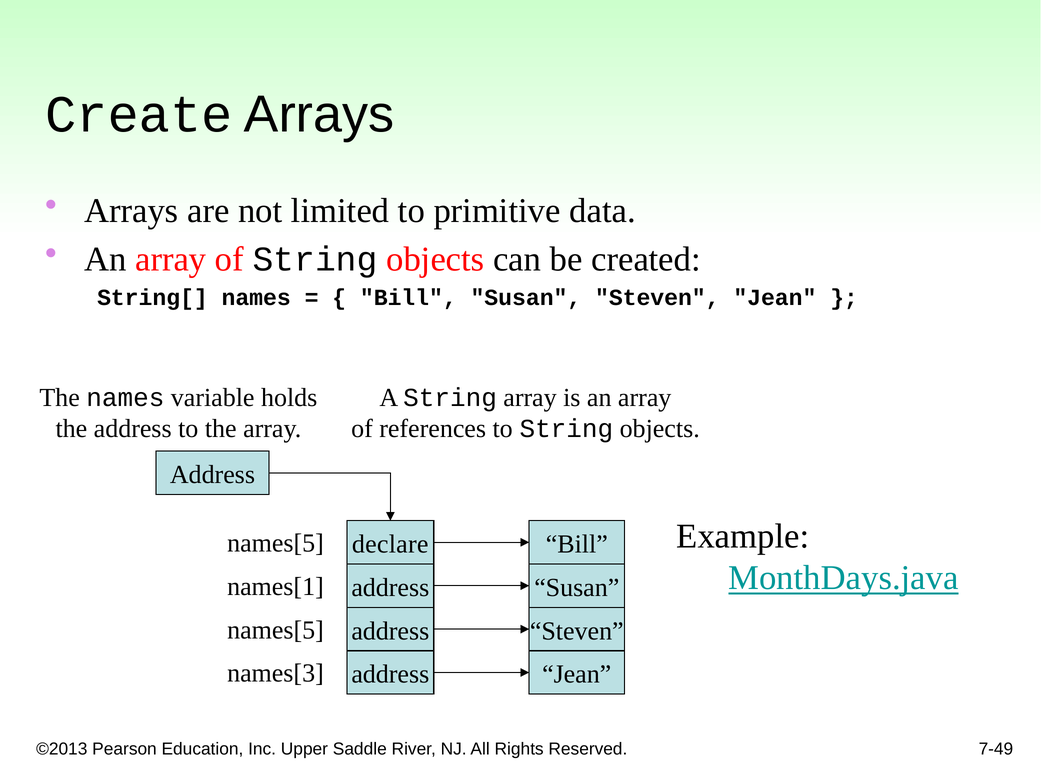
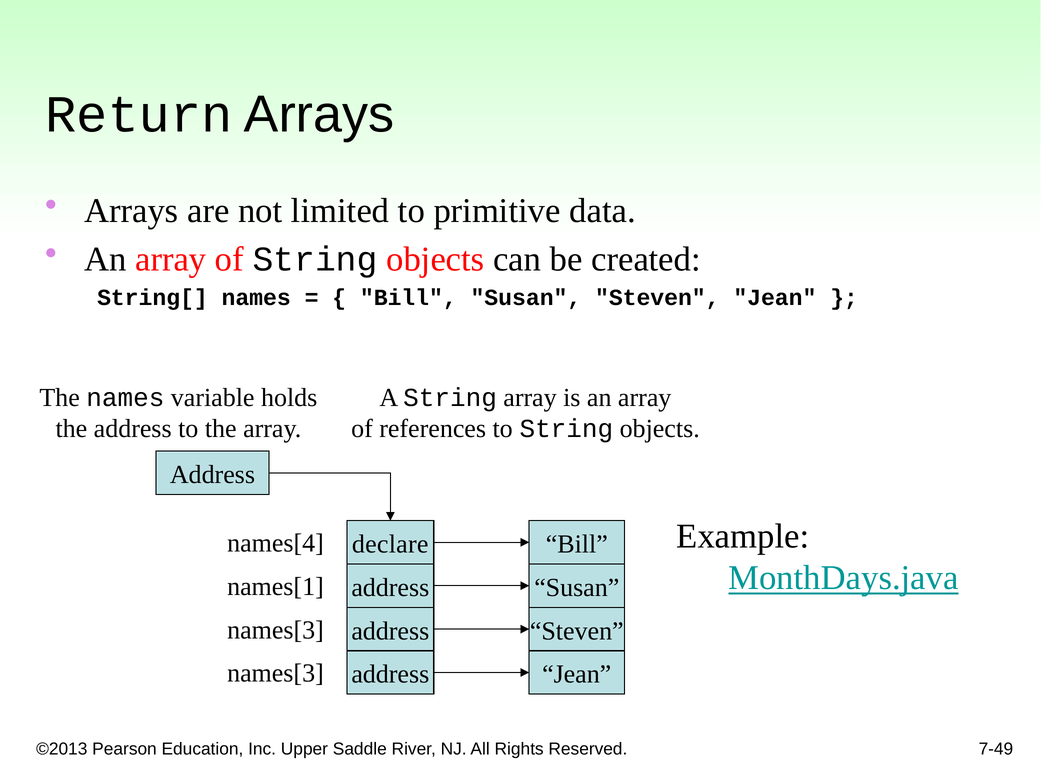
Create: Create -> Return
names[5 at (275, 543): names[5 -> names[4
names[5 at (275, 630): names[5 -> names[3
